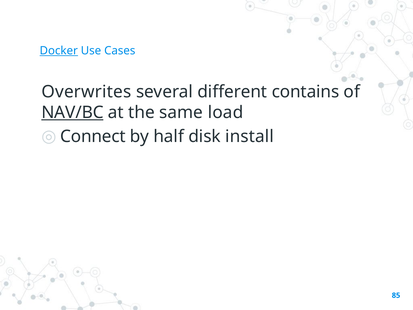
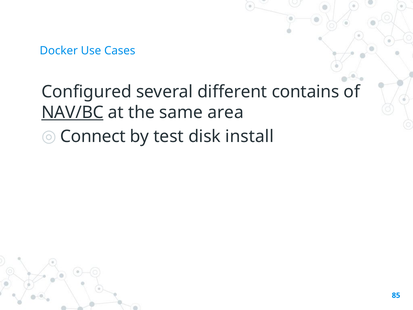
Docker underline: present -> none
Overwrites: Overwrites -> Configured
load: load -> area
half: half -> test
